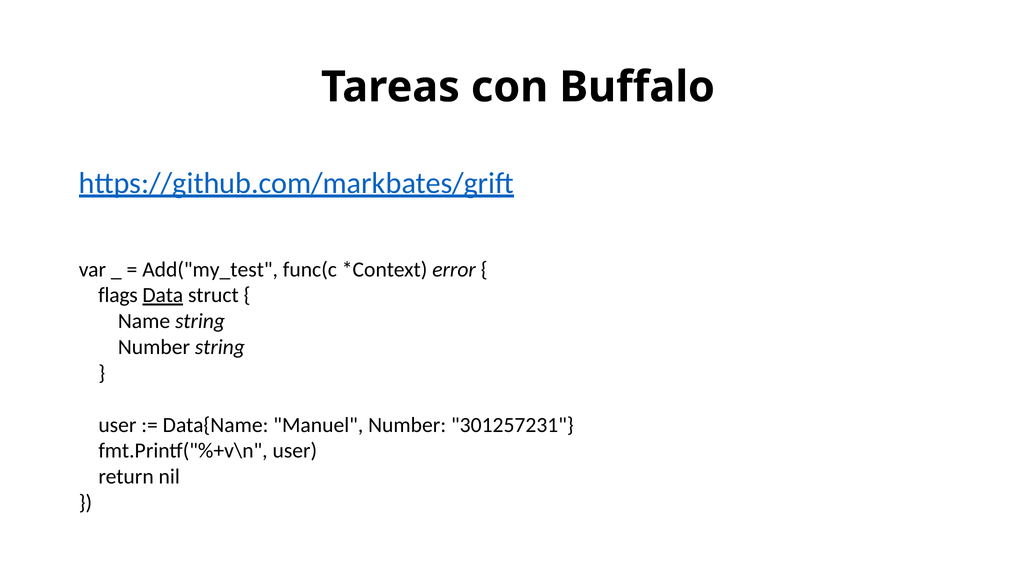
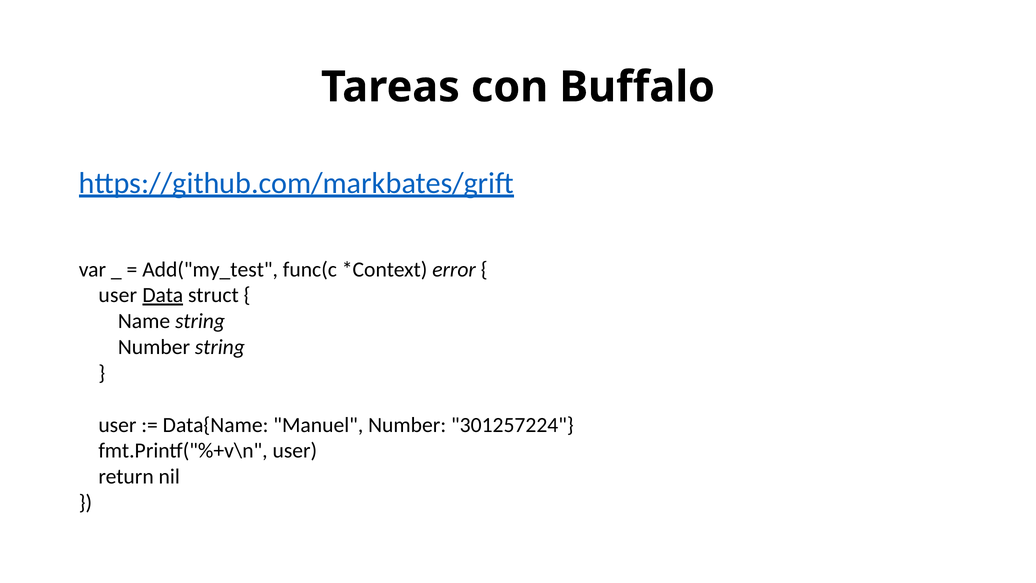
flags at (118, 295): flags -> user
301257231: 301257231 -> 301257224
